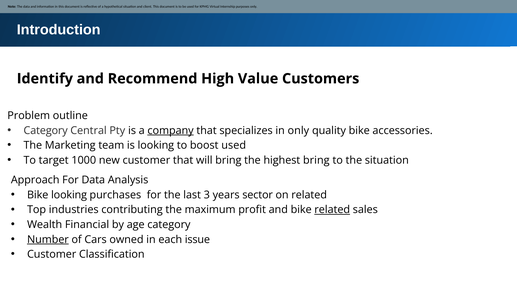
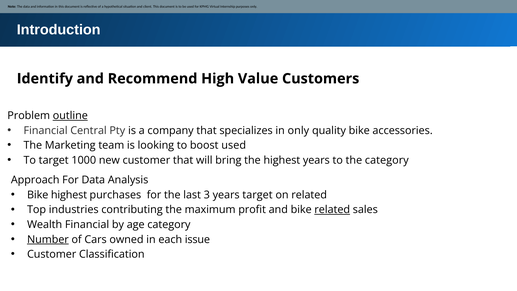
outline underline: none -> present
Category at (46, 130): Category -> Financial
company underline: present -> none
highest bring: bring -> years
the situation: situation -> category
Bike looking: looking -> highest
years sector: sector -> target
